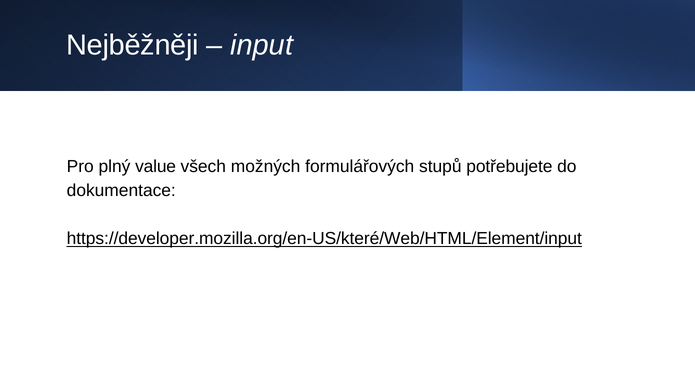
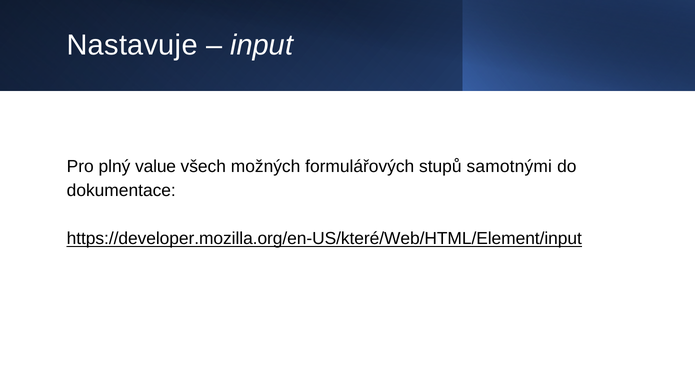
Nejběžněji: Nejběžněji -> Nastavuje
potřebujete: potřebujete -> samotnými
